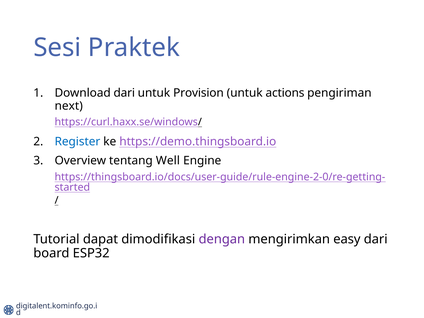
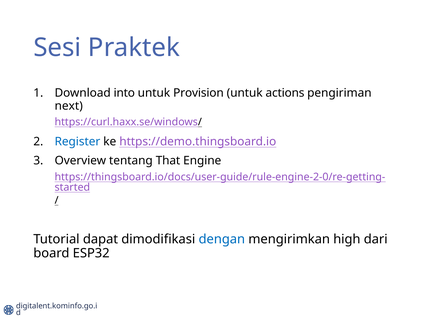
Download dari: dari -> into
Well: Well -> That
dengan colour: purple -> blue
easy: easy -> high
